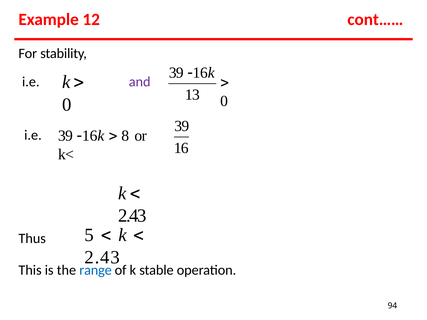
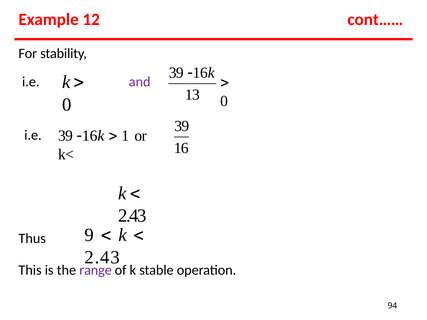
8: 8 -> 1
5: 5 -> 9
range colour: blue -> purple
